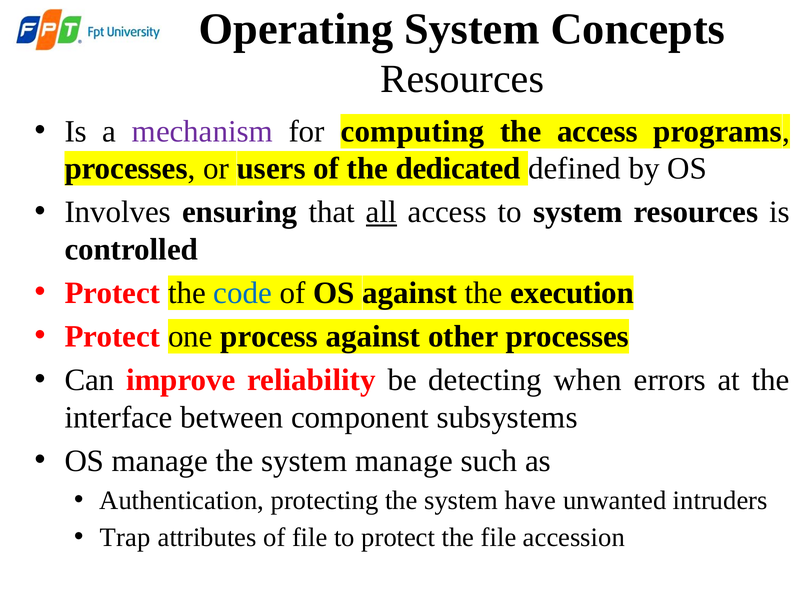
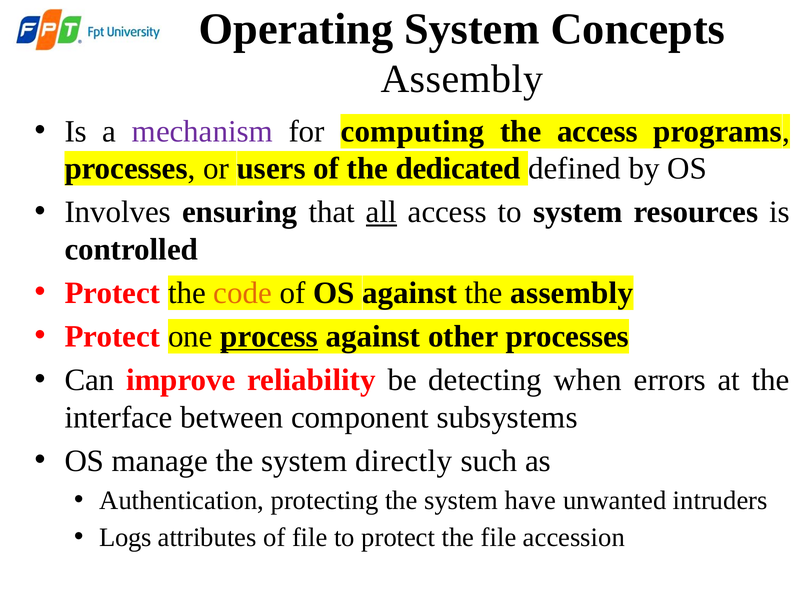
Resources at (462, 79): Resources -> Assembly
code colour: blue -> orange
the execution: execution -> assembly
process underline: none -> present
system manage: manage -> directly
Trap: Trap -> Logs
